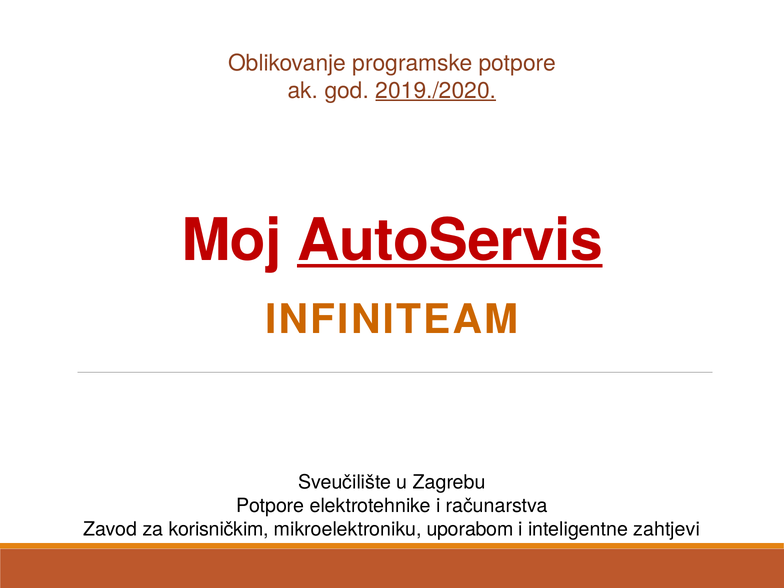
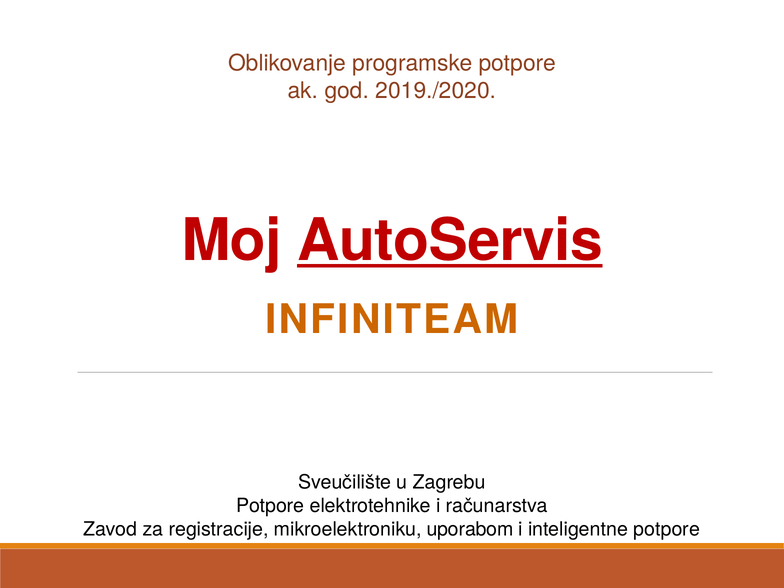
2019./2020 underline: present -> none
korisničkim: korisničkim -> registracije
inteligentne zahtjevi: zahtjevi -> potpore
